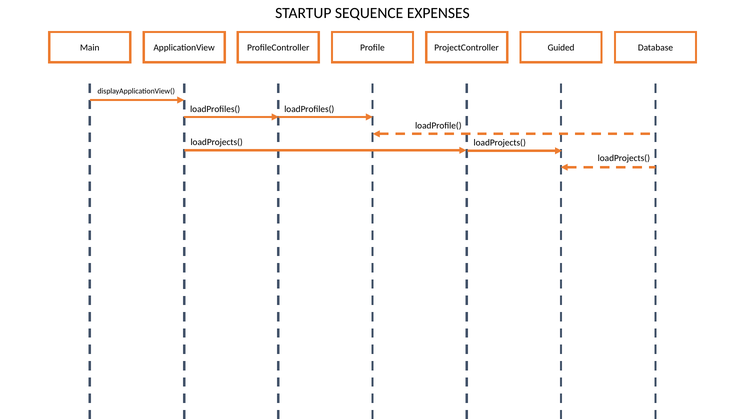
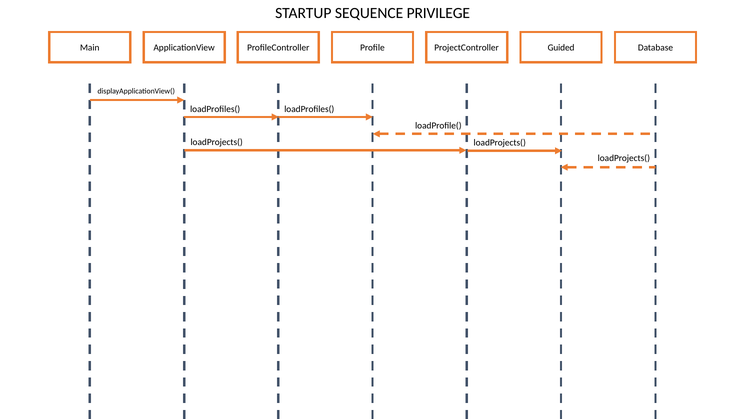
EXPENSES: EXPENSES -> PRIVILEGE
